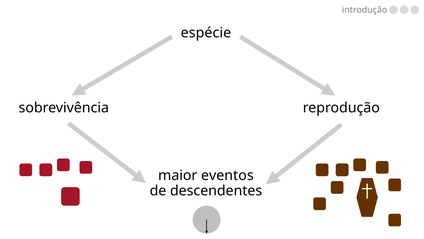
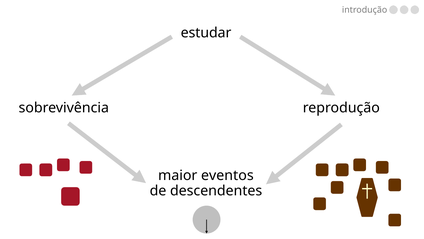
espécie: espécie -> estudar
